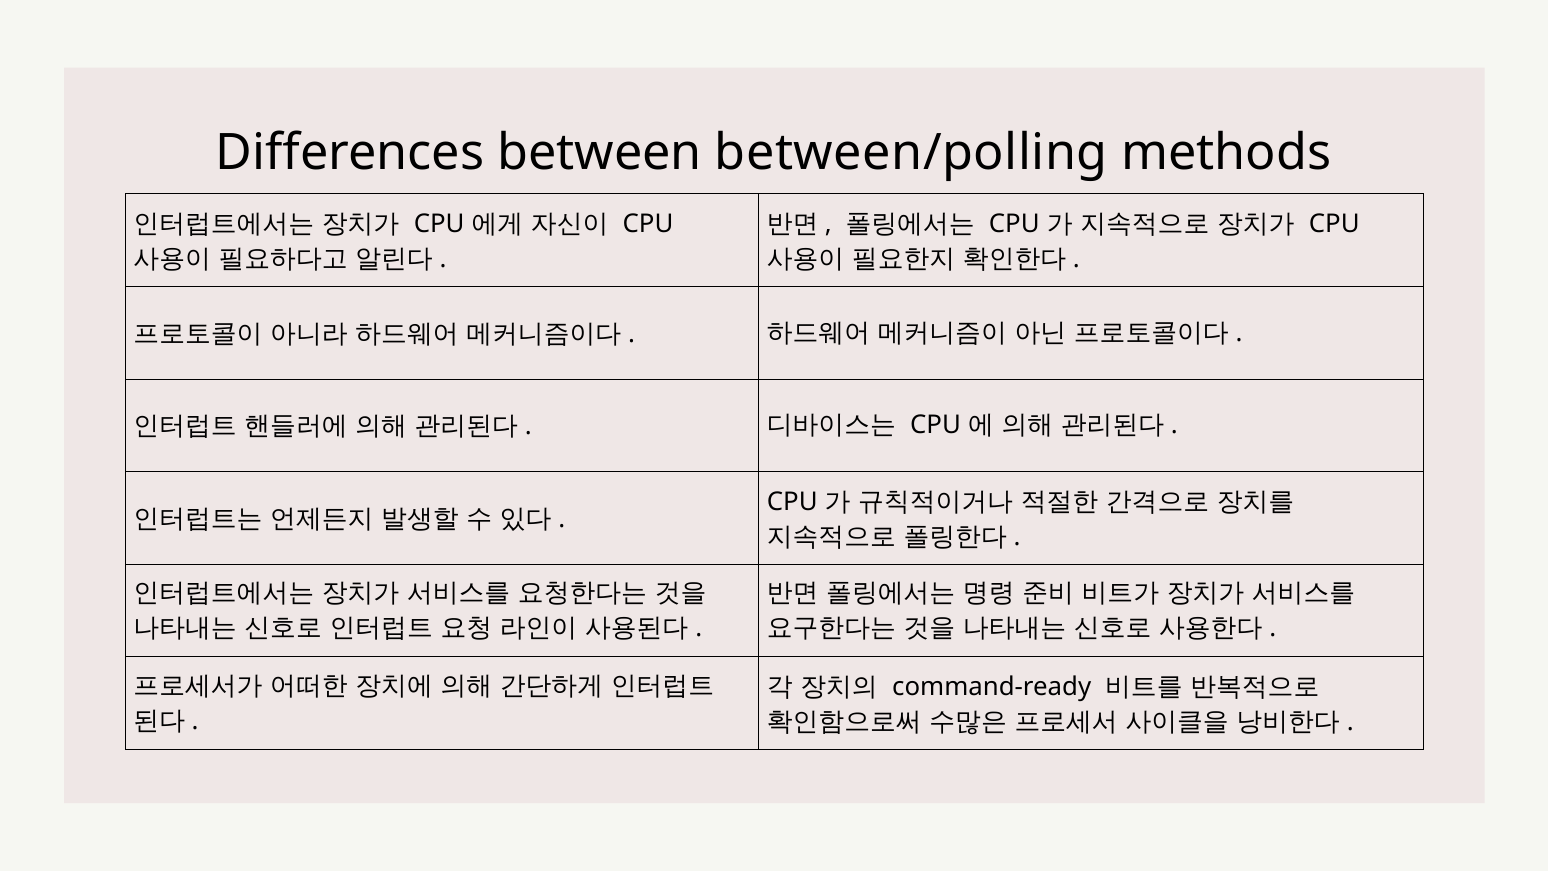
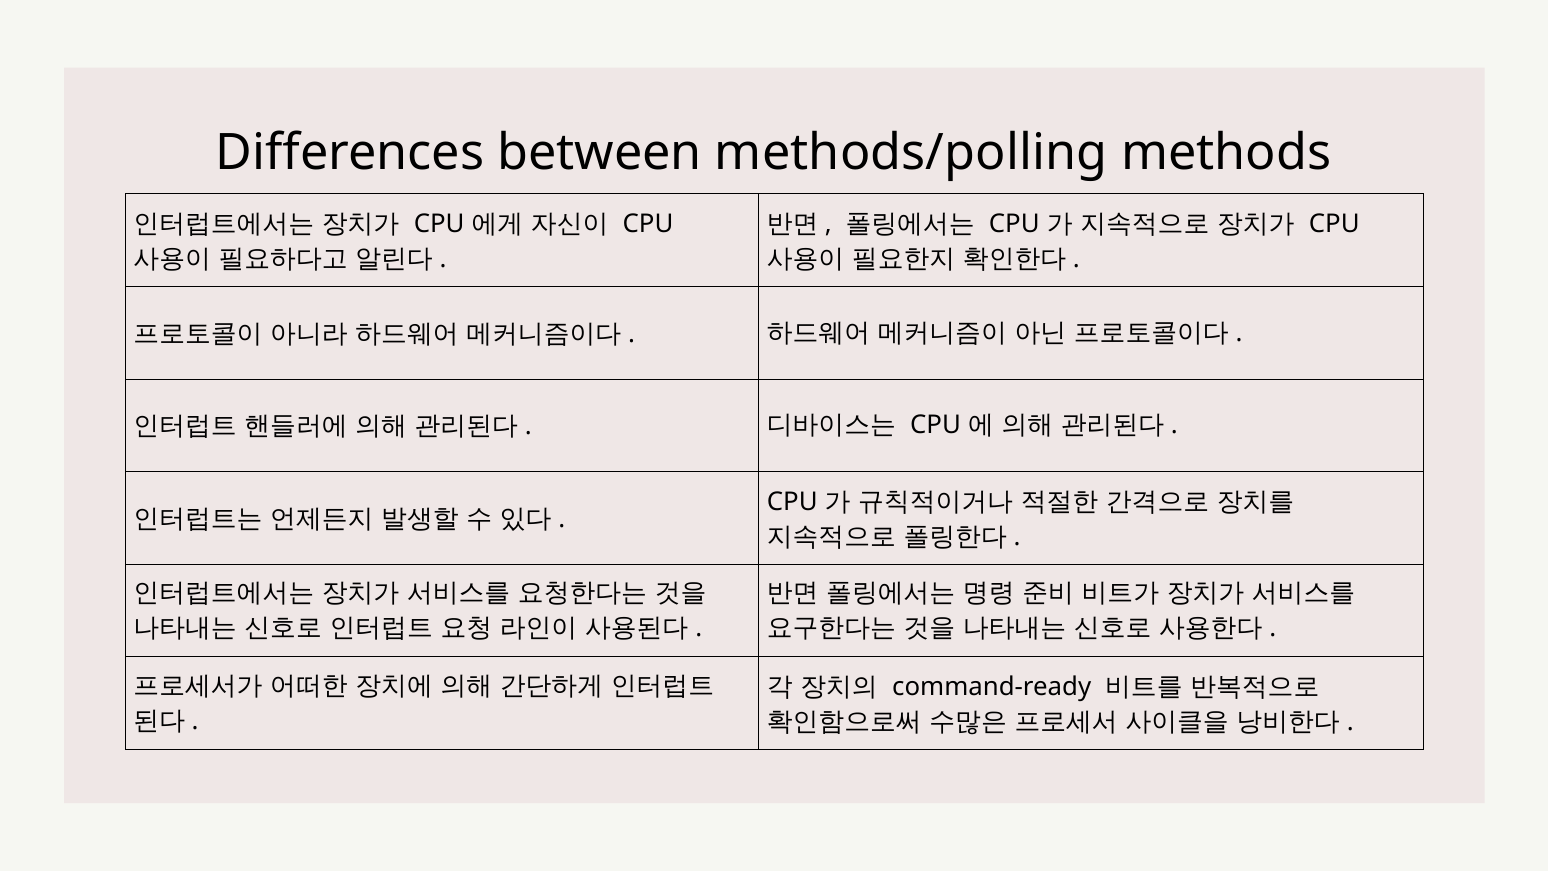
between/polling: between/polling -> methods/polling
